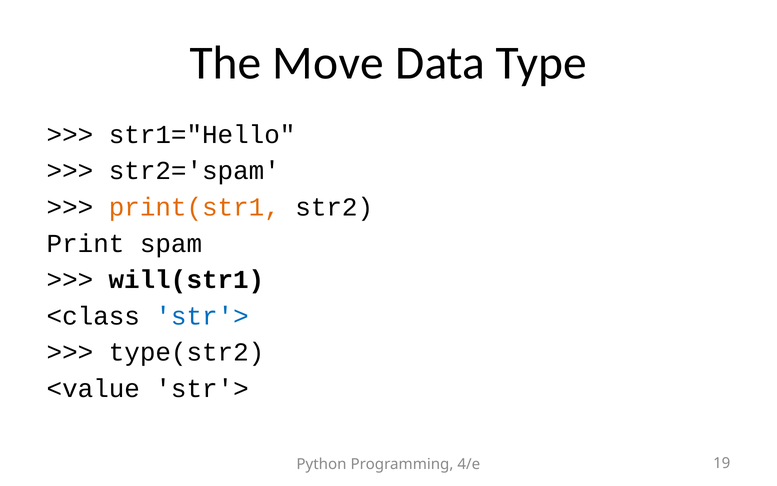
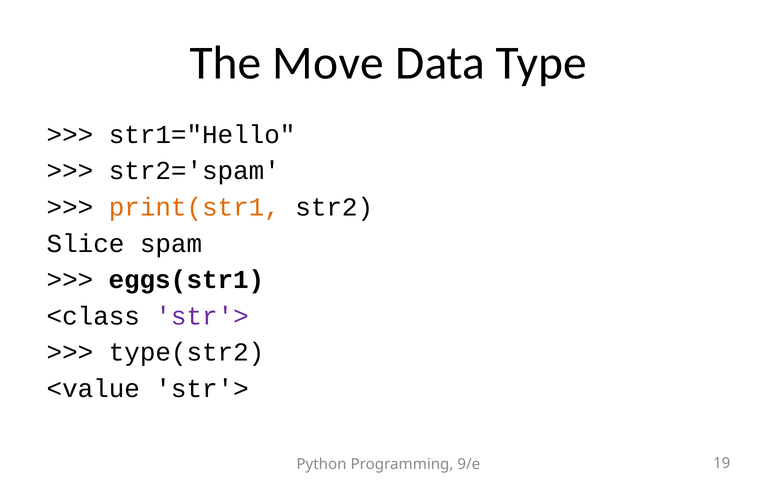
Print: Print -> Slice
will(str1: will(str1 -> eggs(str1
str'> at (202, 316) colour: blue -> purple
4/e: 4/e -> 9/e
